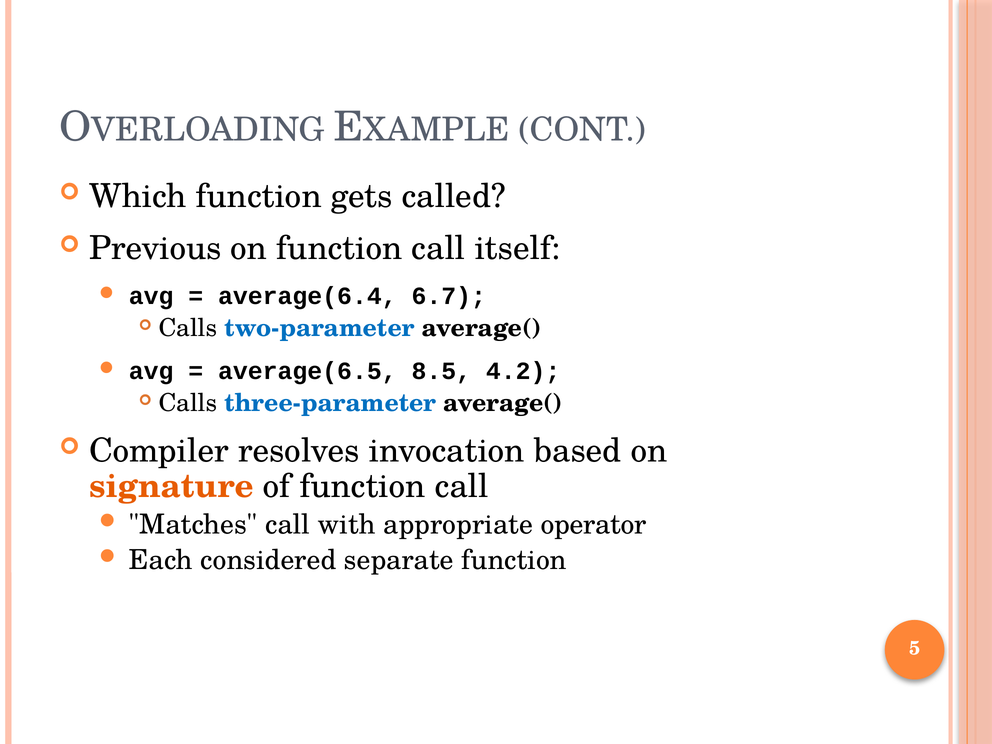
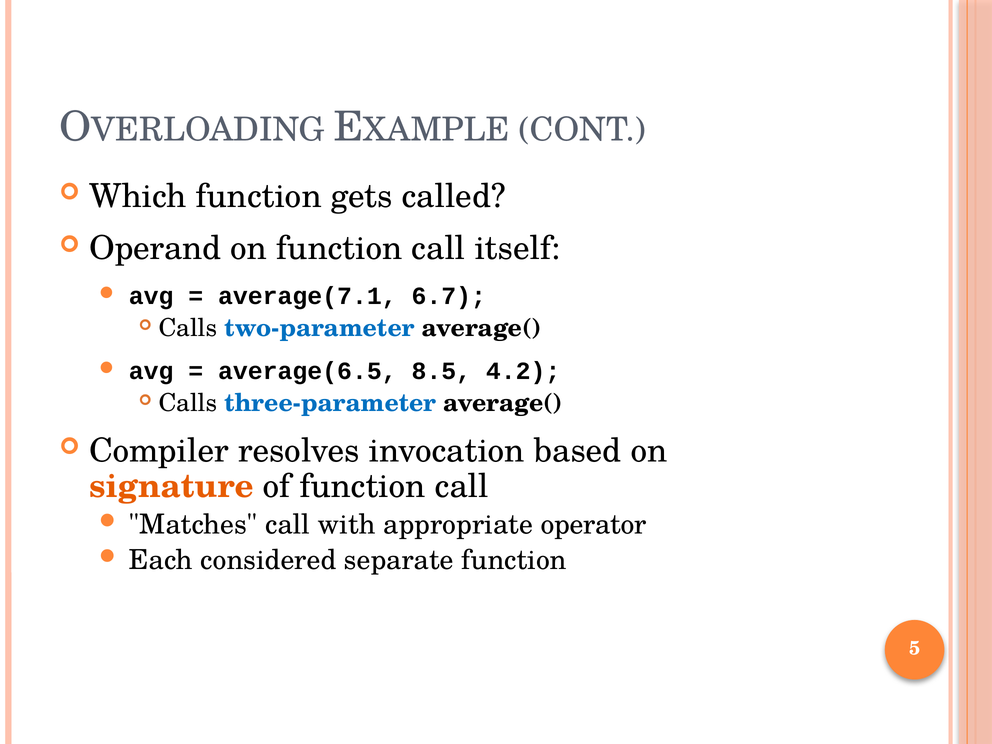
Previous: Previous -> Operand
average(6.4: average(6.4 -> average(7.1
